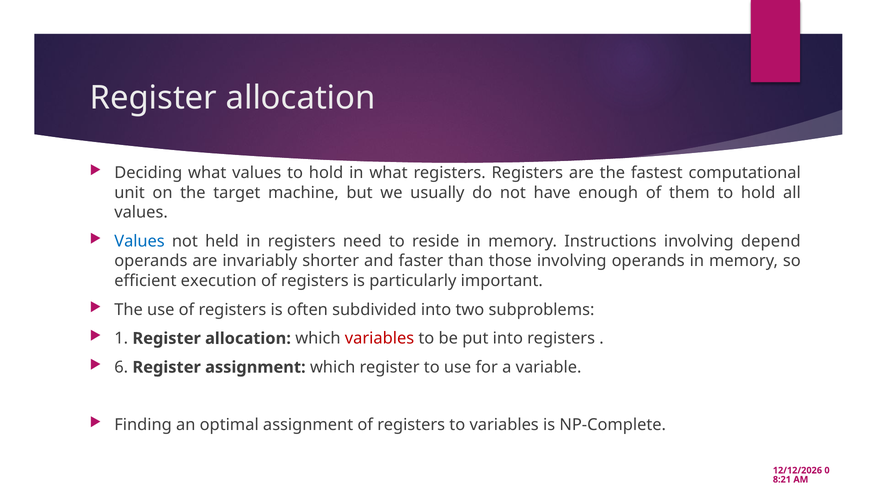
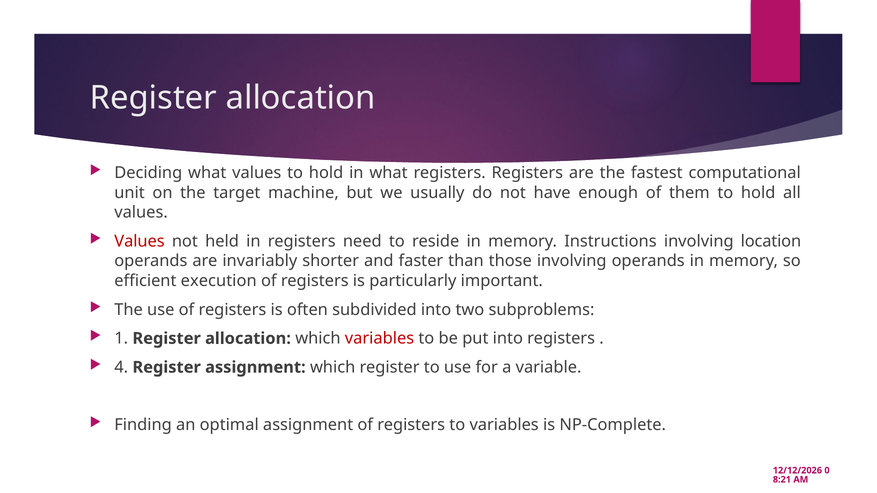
Values at (140, 241) colour: blue -> red
depend: depend -> location
6: 6 -> 4
